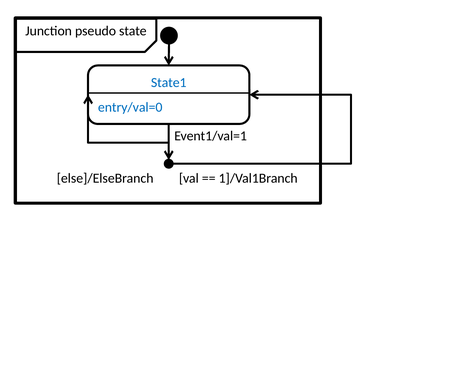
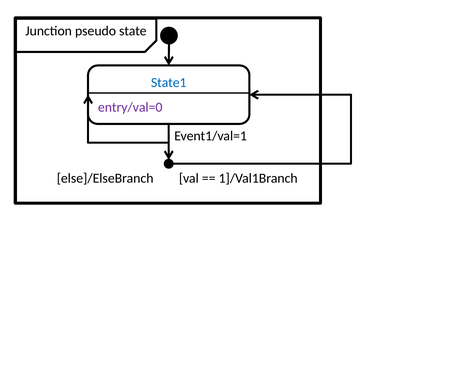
entry/val=0 colour: blue -> purple
